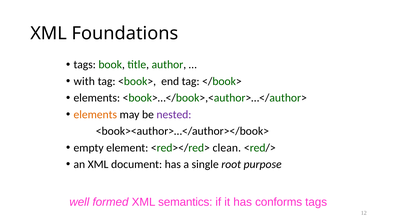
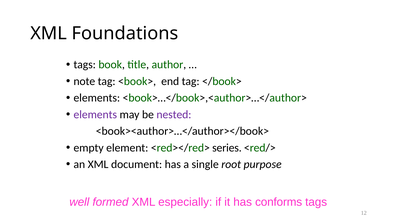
with: with -> note
elements at (95, 115) colour: orange -> purple
clean: clean -> series
semantics: semantics -> especially
